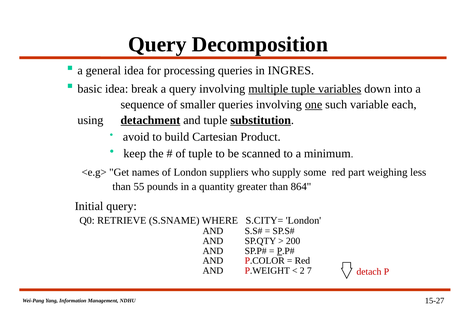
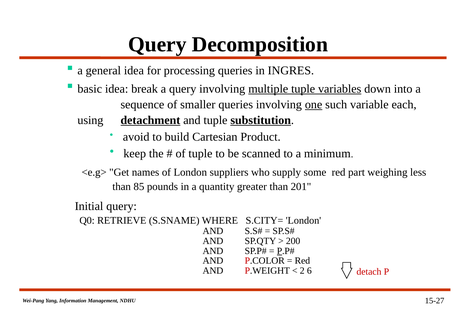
55: 55 -> 85
864: 864 -> 201
7: 7 -> 6
